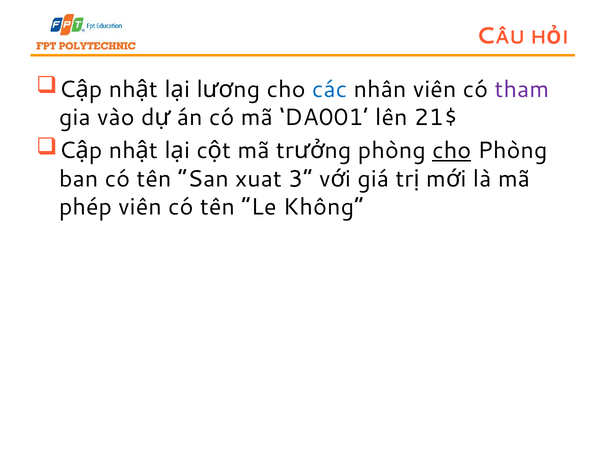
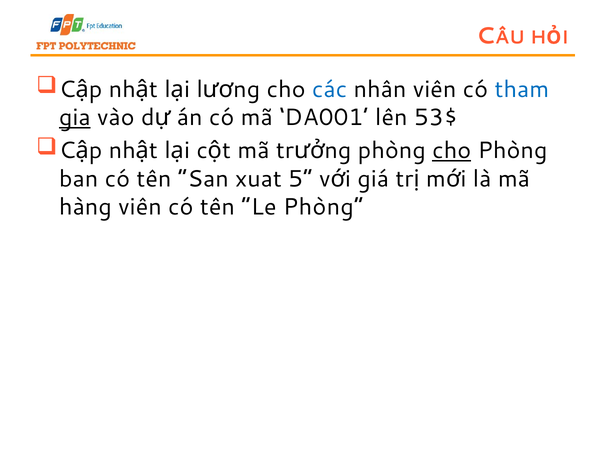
tham colour: purple -> blue
gia underline: none -> present
21$: 21$ -> 53$
3: 3 -> 5
phép: phép -> hàng
Le Không: Không -> Phòng
